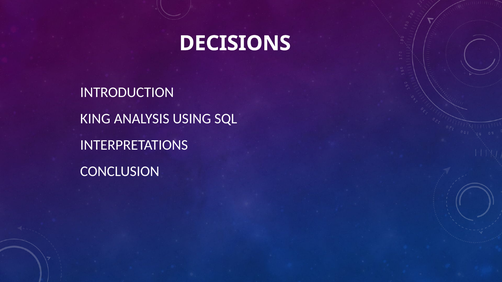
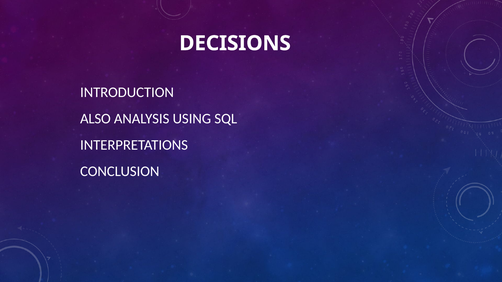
KING: KING -> ALSO
